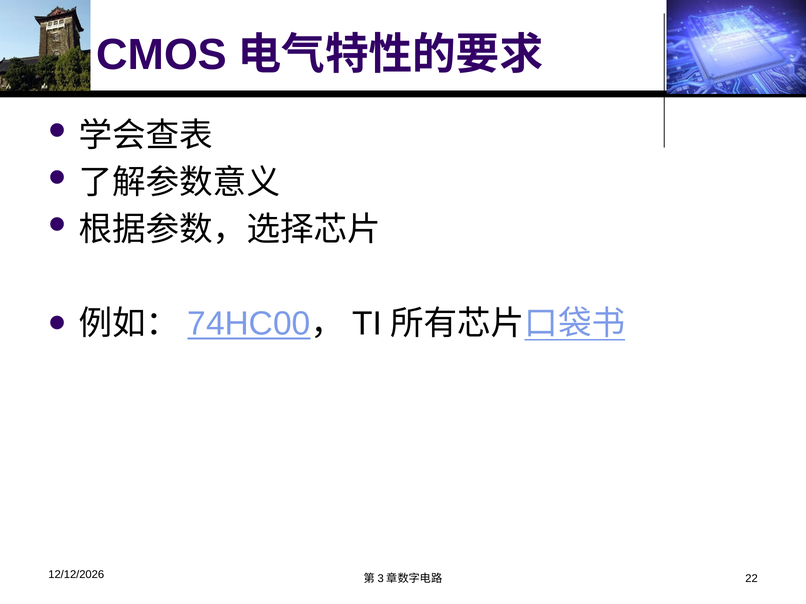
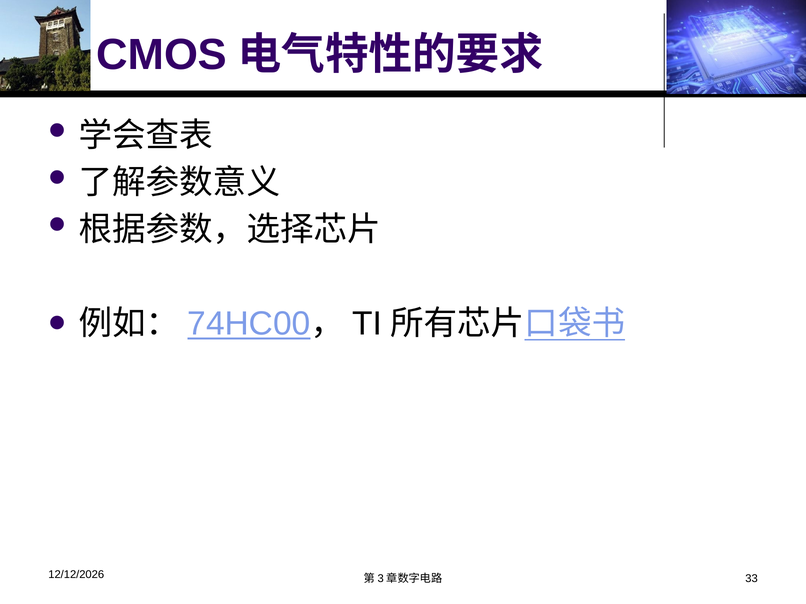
22: 22 -> 33
